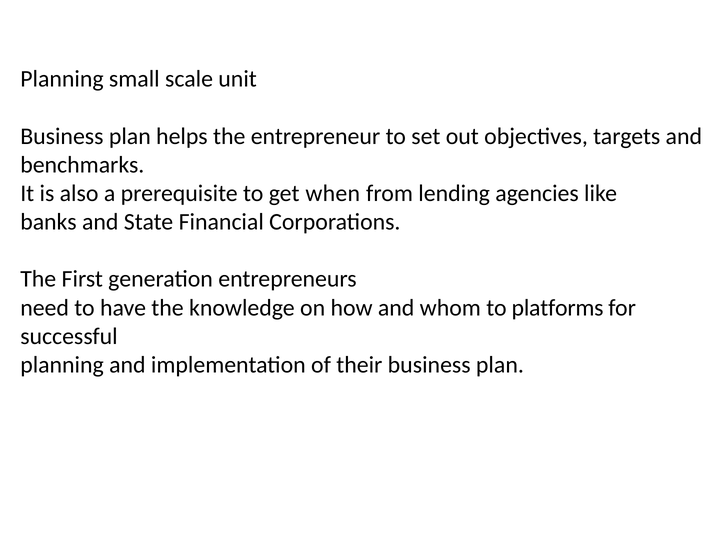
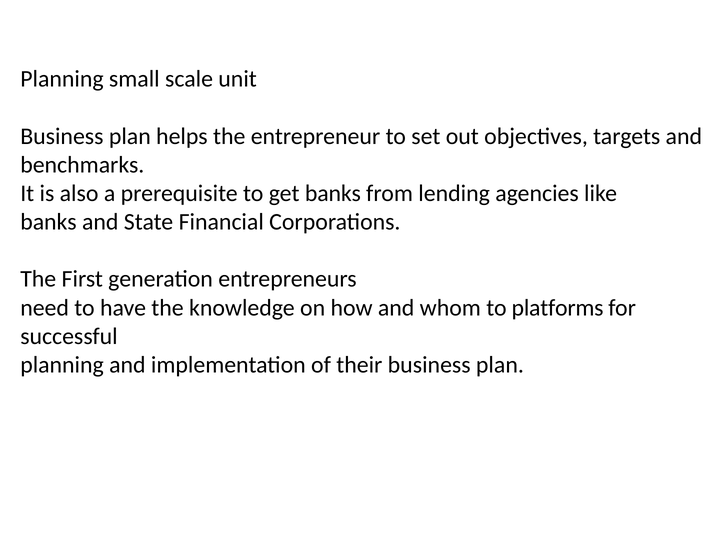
get when: when -> banks
